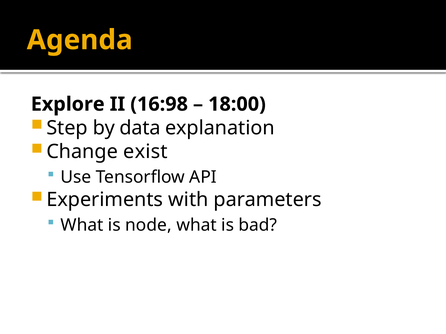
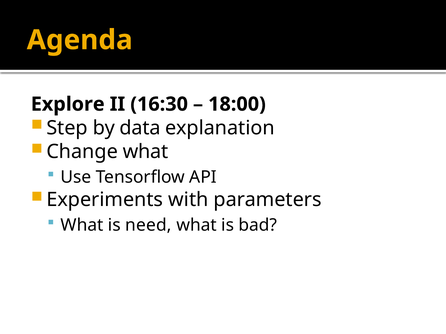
16:98: 16:98 -> 16:30
Change exist: exist -> what
node: node -> need
